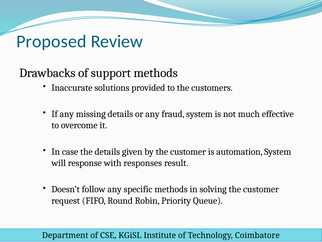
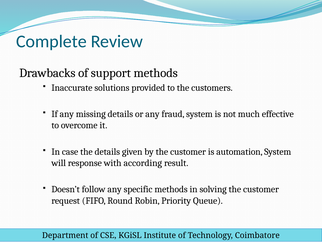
Proposed: Proposed -> Complete
responses: responses -> according
